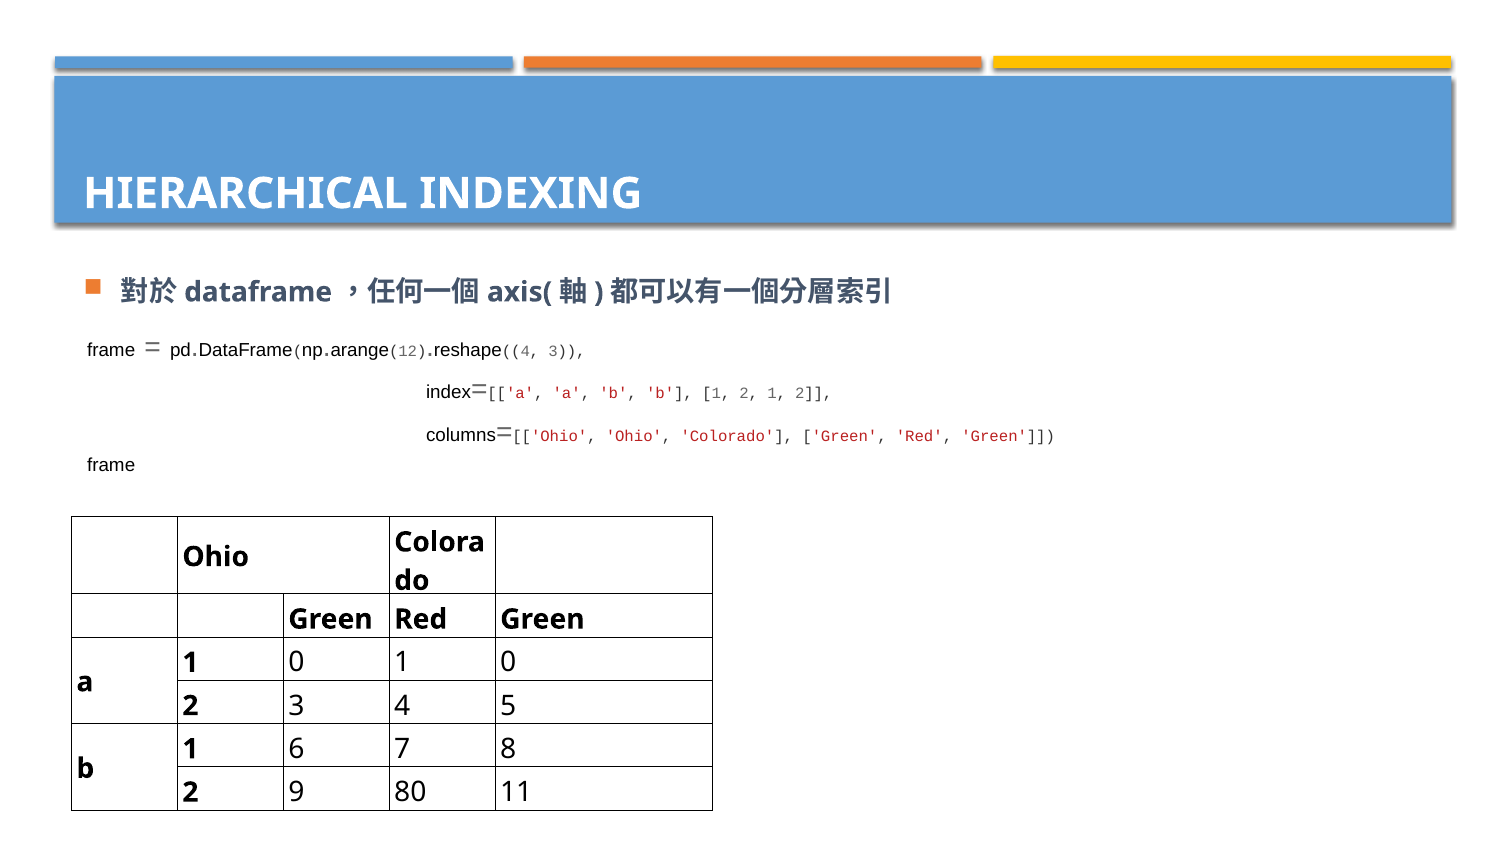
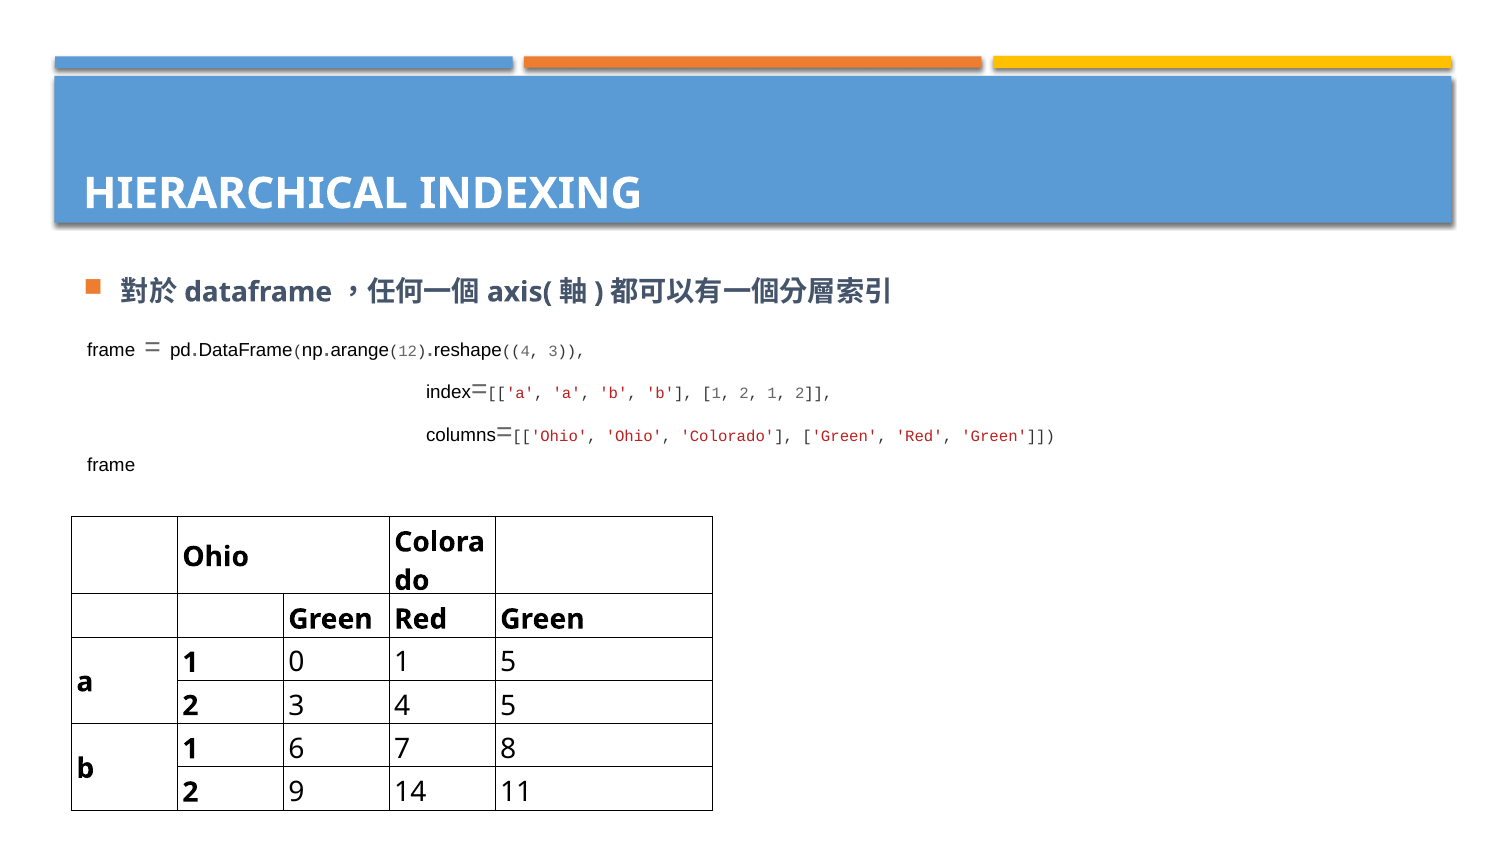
0 1 0: 0 -> 5
80: 80 -> 14
